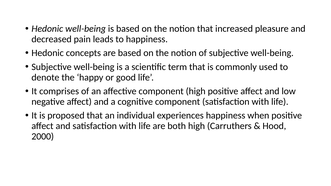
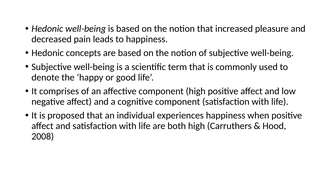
2000: 2000 -> 2008
